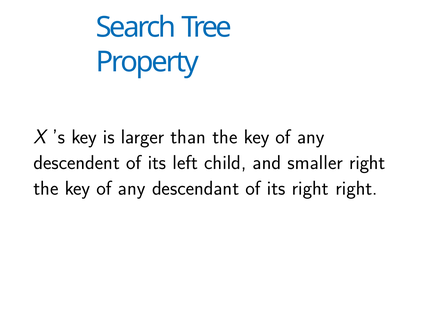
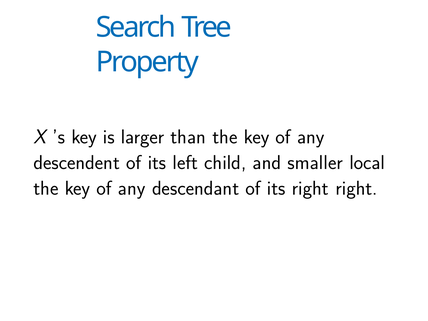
smaller right: right -> local
